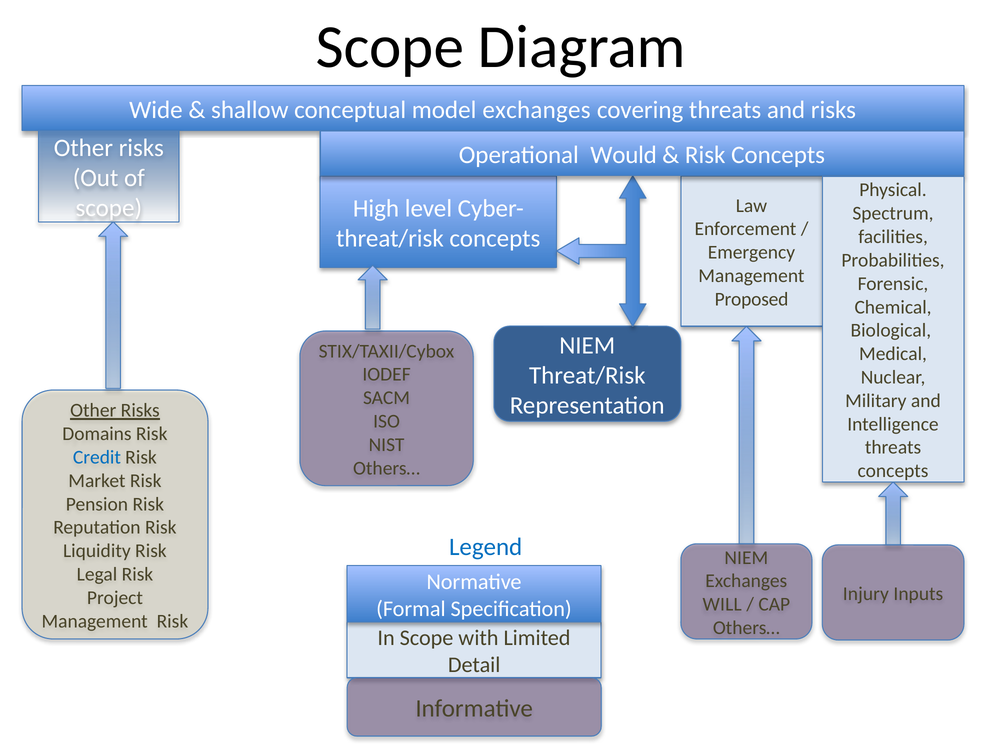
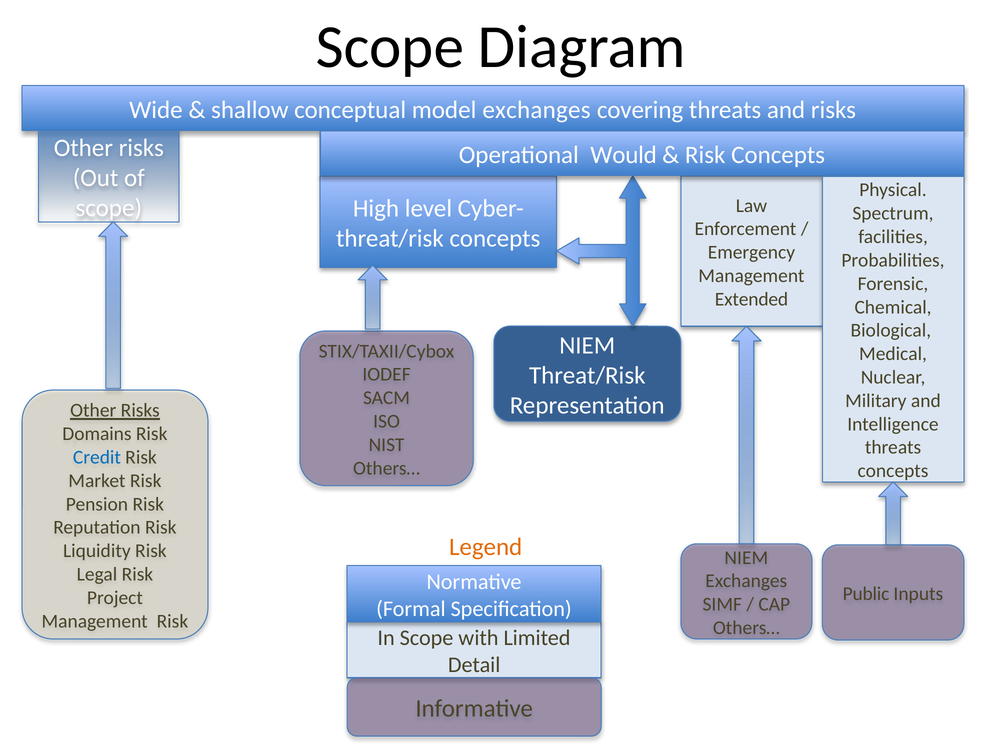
Proposed: Proposed -> Extended
Legend colour: blue -> orange
Injury: Injury -> Public
WILL: WILL -> SIMF
